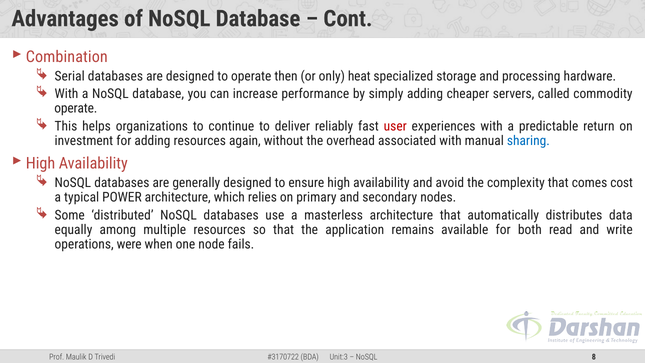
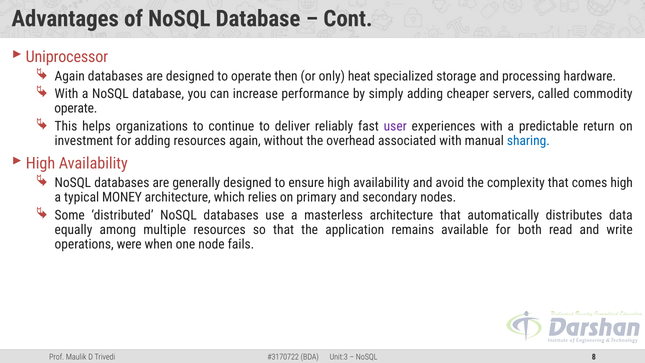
Combination: Combination -> Uniprocessor
Serial at (70, 76): Serial -> Again
user colour: red -> purple
comes cost: cost -> high
POWER: POWER -> MONEY
